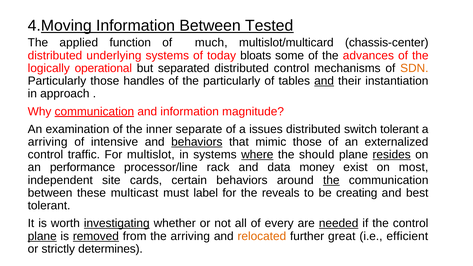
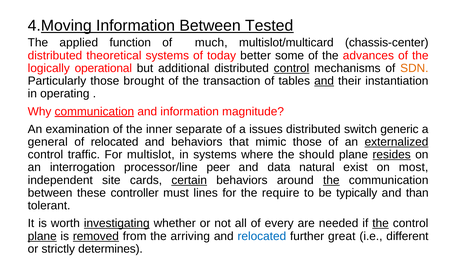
underlying: underlying -> theoretical
bloats: bloats -> better
separated: separated -> additional
control at (292, 68) underline: none -> present
handles: handles -> brought
the particularly: particularly -> transaction
approach: approach -> operating
switch tolerant: tolerant -> generic
arriving at (48, 142): arriving -> general
of intensive: intensive -> relocated
behaviors at (197, 142) underline: present -> none
externalized underline: none -> present
where underline: present -> none
performance: performance -> interrogation
rack: rack -> peer
money: money -> natural
certain underline: none -> present
multicast: multicast -> controller
label: label -> lines
reveals: reveals -> require
creating: creating -> typically
best: best -> than
needed underline: present -> none
the at (381, 223) underline: none -> present
relocated at (262, 236) colour: orange -> blue
efficient: efficient -> different
